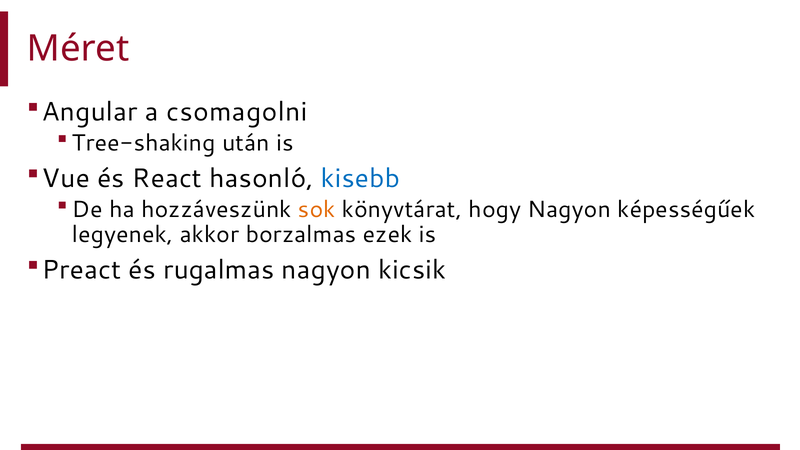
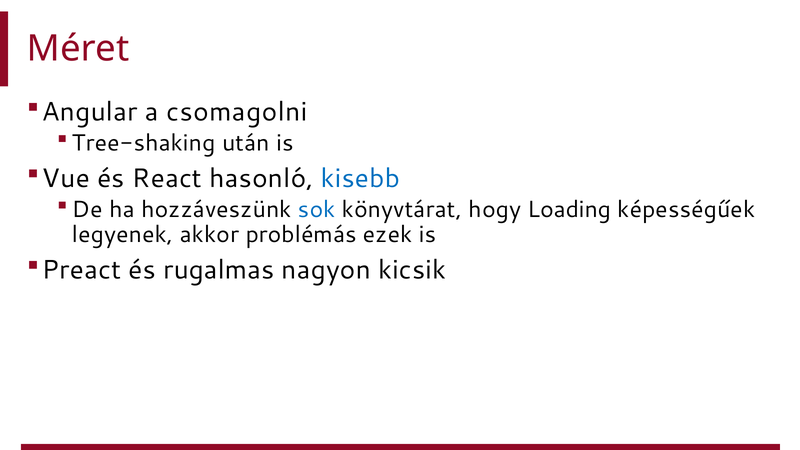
sok colour: orange -> blue
hogy Nagyon: Nagyon -> Loading
borzalmas: borzalmas -> problémás
